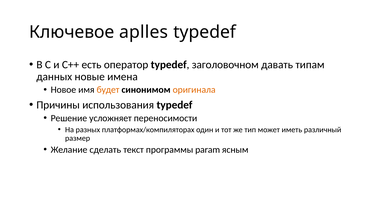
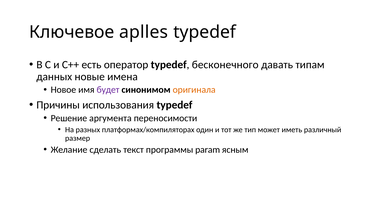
заголовочном: заголовочном -> бесконечного
будет colour: orange -> purple
усложняет: усложняет -> аргумента
